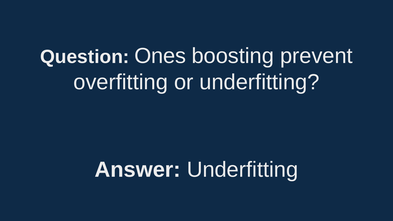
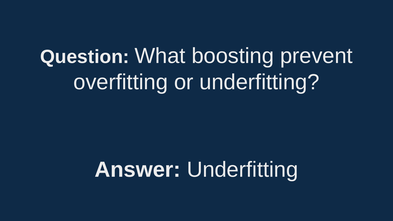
Ones: Ones -> What
